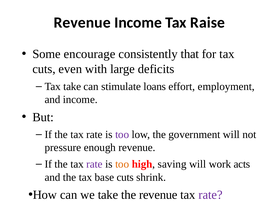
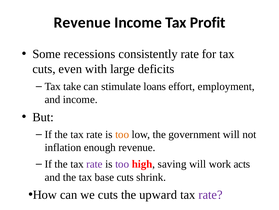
Raise: Raise -> Profit
encourage: encourage -> recessions
consistently that: that -> rate
too at (122, 134) colour: purple -> orange
pressure: pressure -> inflation
too at (122, 164) colour: orange -> purple
we take: take -> cuts
the revenue: revenue -> upward
